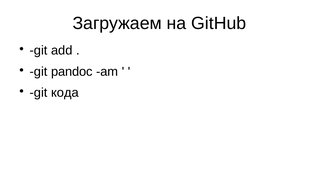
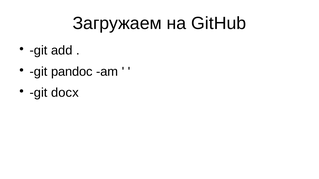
кода: кода -> docx
